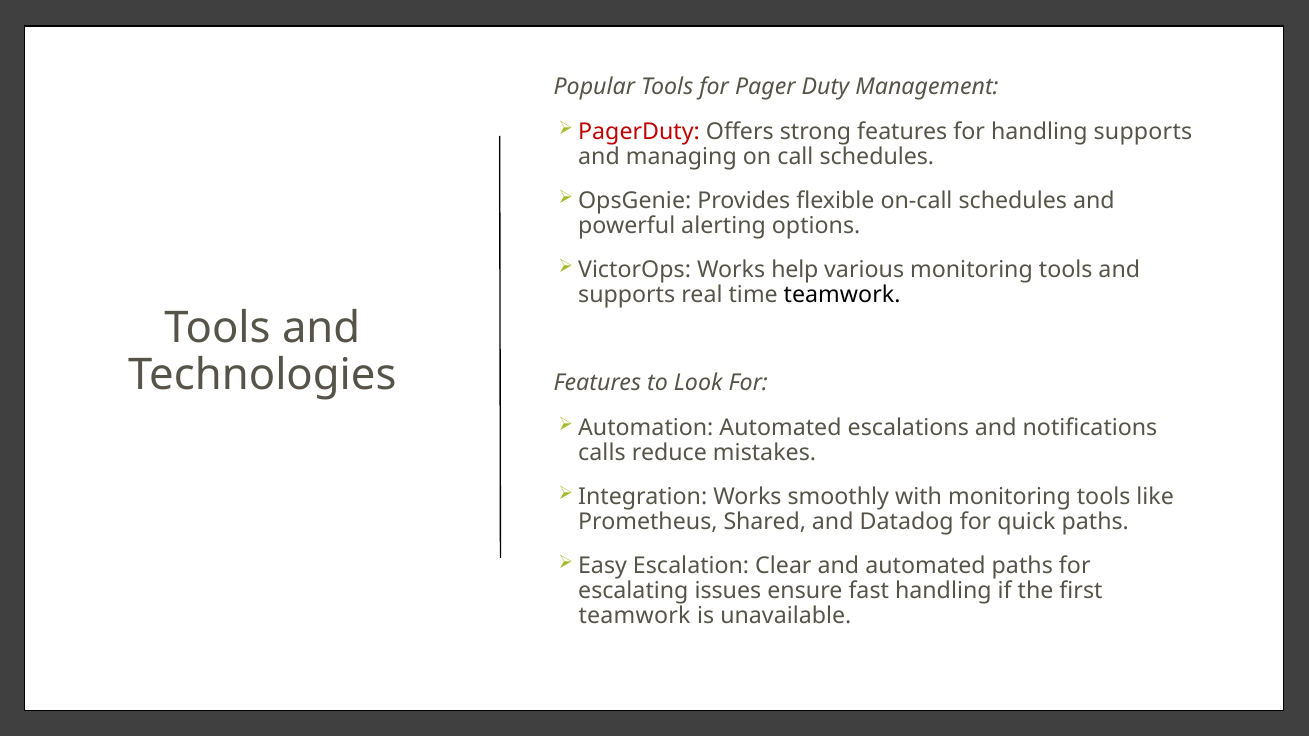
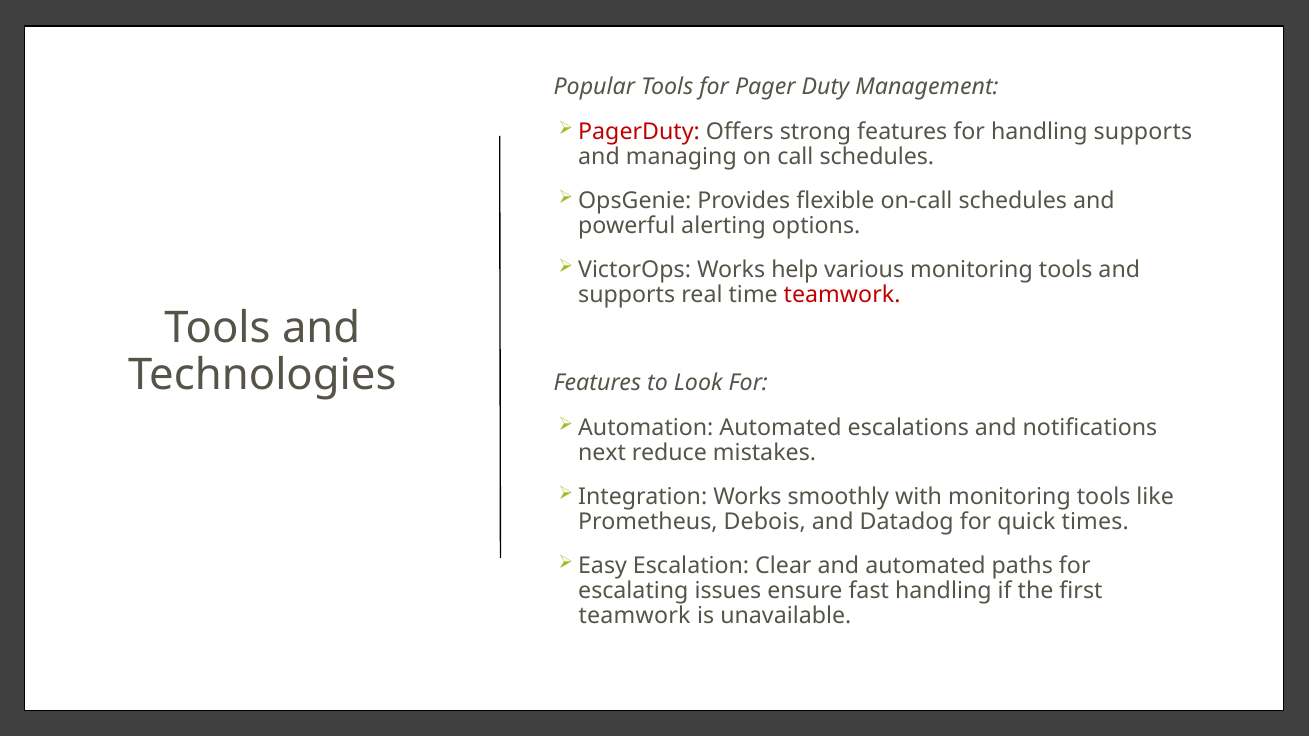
teamwork at (842, 295) colour: black -> red
calls: calls -> next
Shared: Shared -> Debois
quick paths: paths -> times
